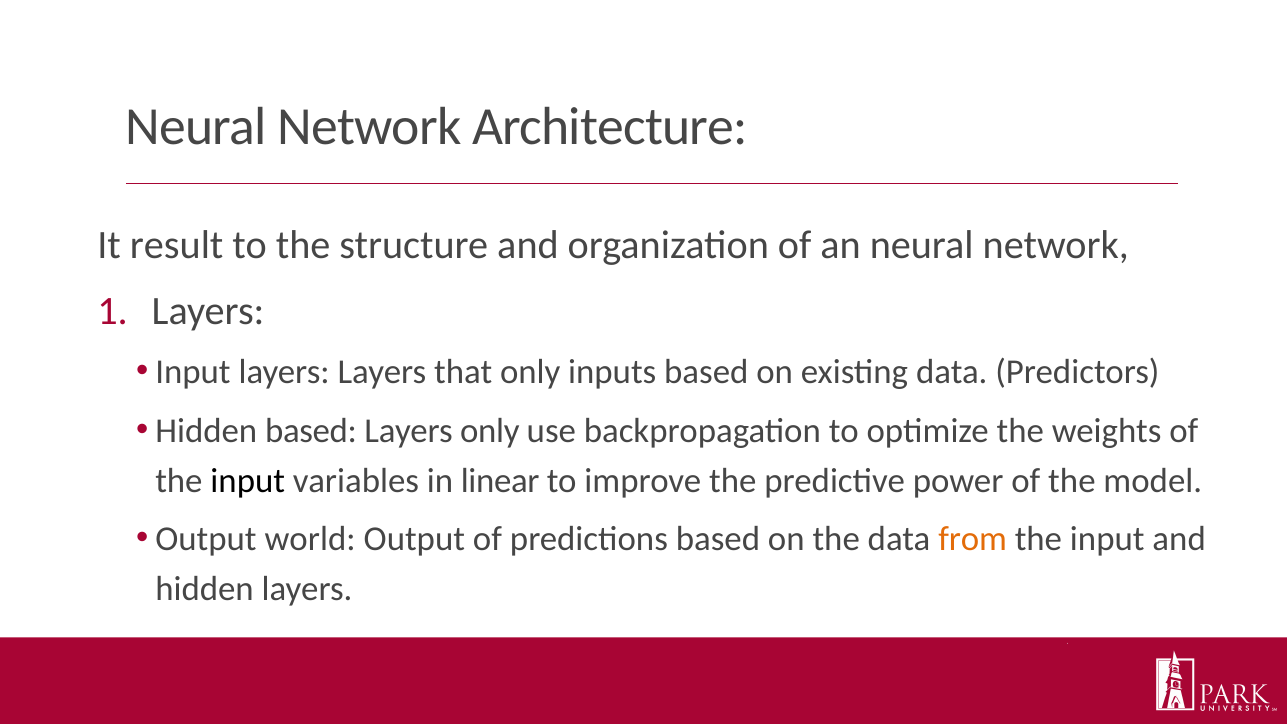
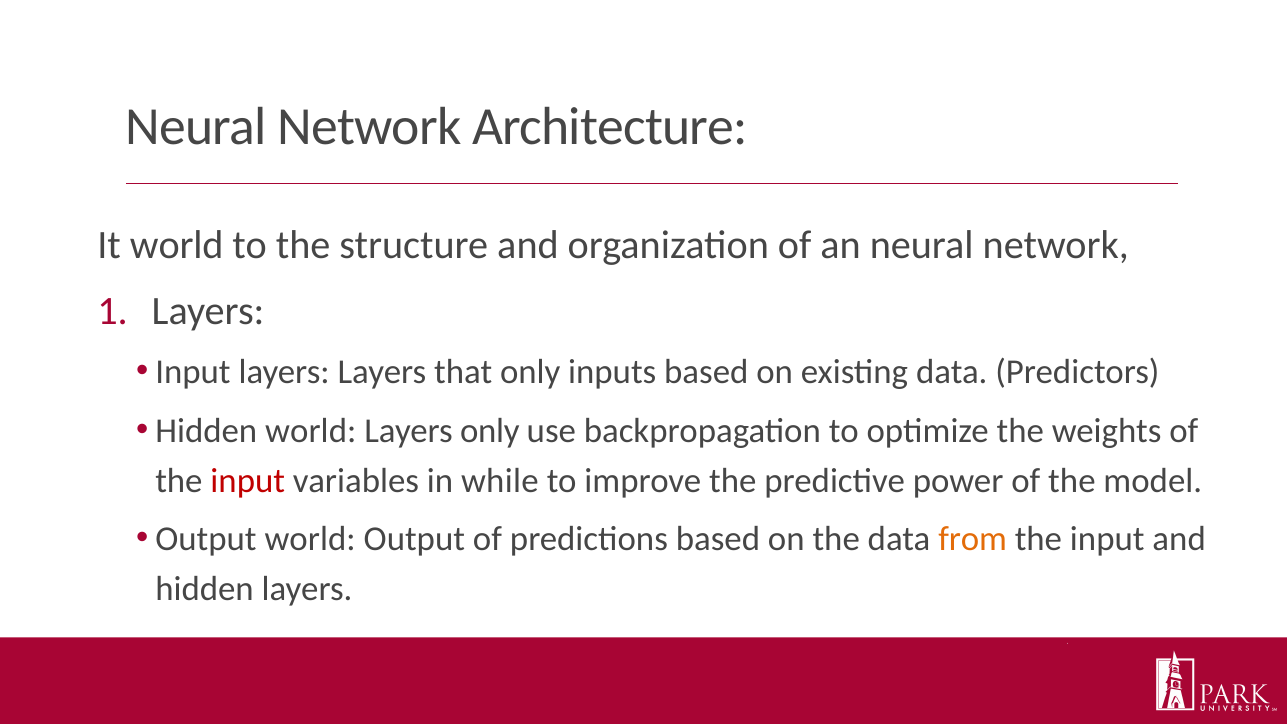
It result: result -> world
Hidden based: based -> world
input at (248, 481) colour: black -> red
linear: linear -> while
